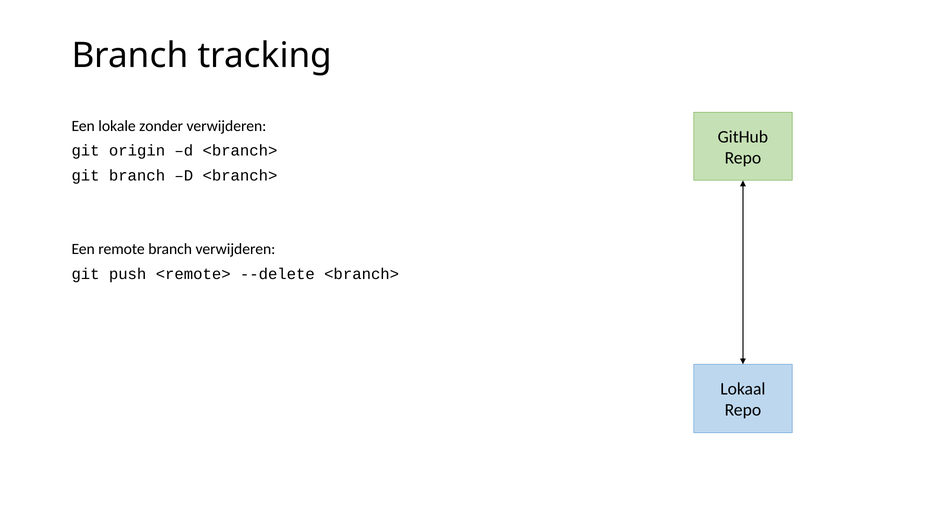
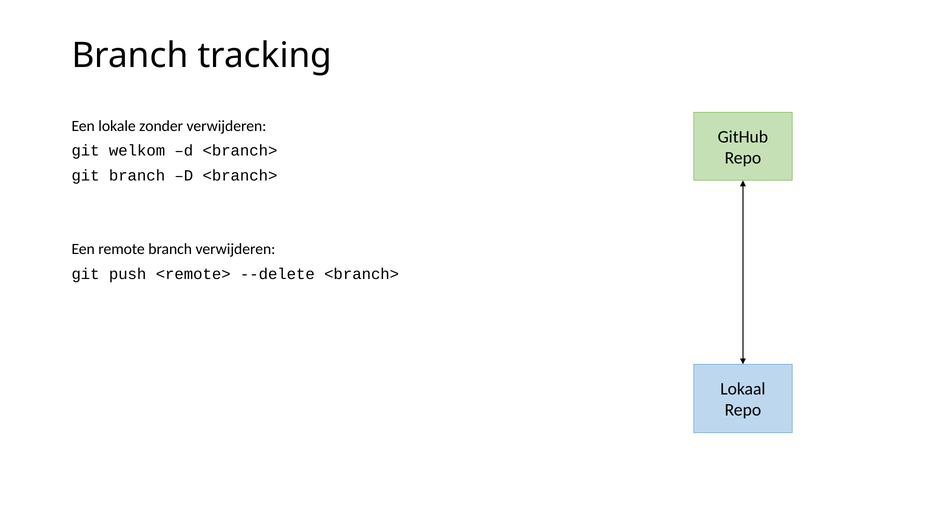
origin: origin -> welkom
